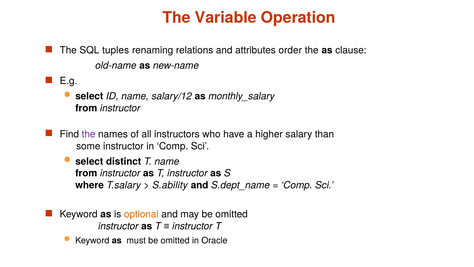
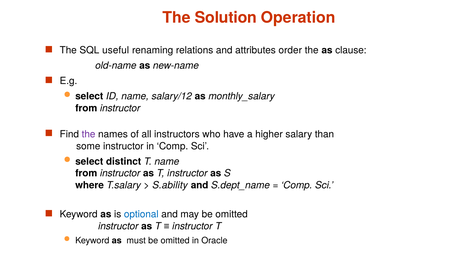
Variable: Variable -> Solution
tuples: tuples -> useful
optional colour: orange -> blue
